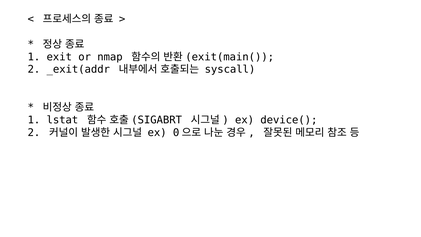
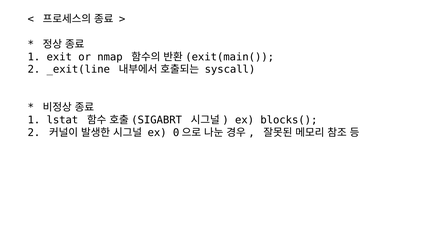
_exit(addr: _exit(addr -> _exit(line
device(: device( -> blocks(
